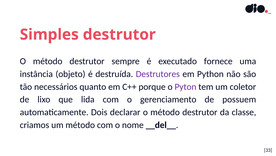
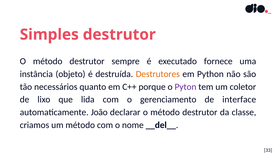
Destrutores colour: purple -> orange
possuem: possuem -> interface
Dois: Dois -> João
